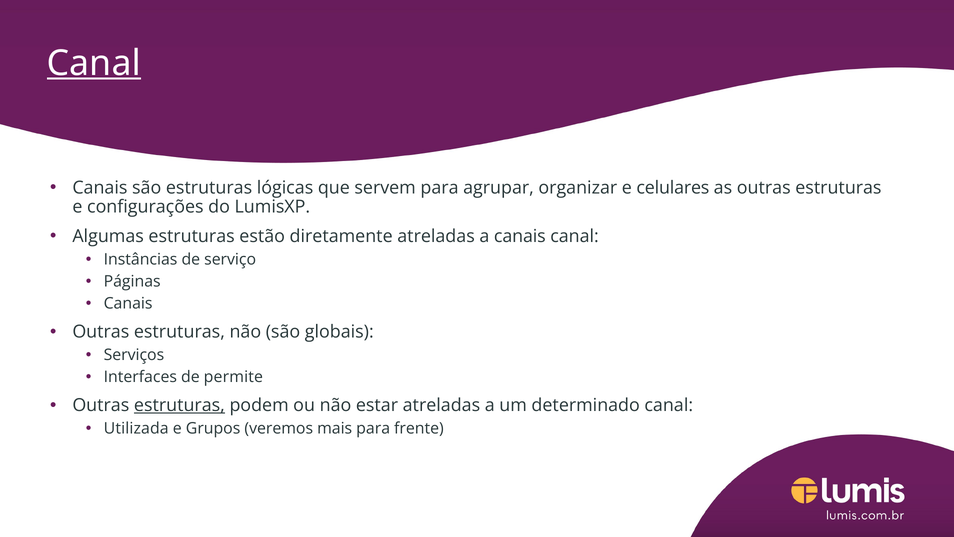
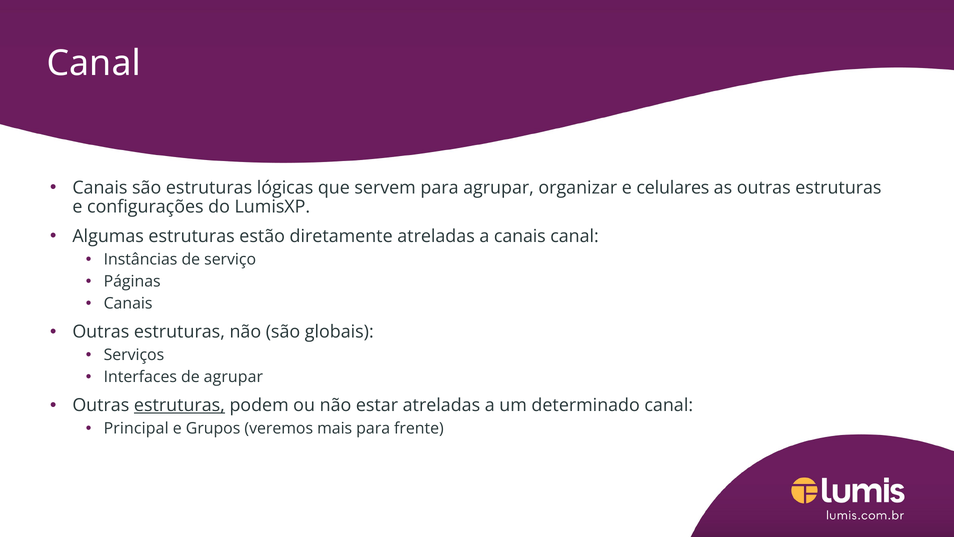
Canal at (94, 63) underline: present -> none
de permite: permite -> agrupar
Utilizada: Utilizada -> Principal
